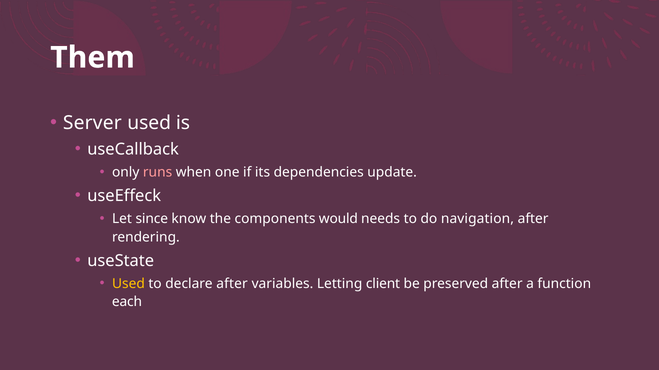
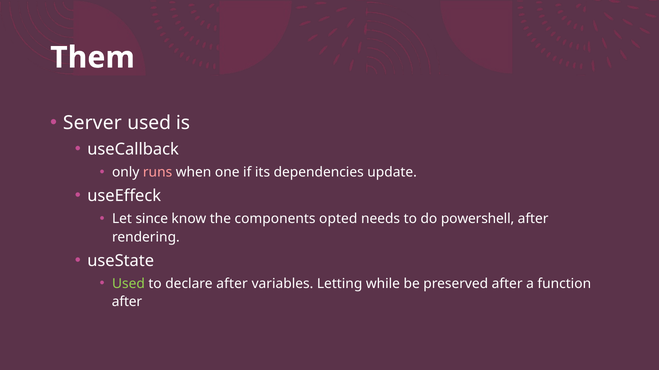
would: would -> opted
navigation: navigation -> powershell
Used at (128, 284) colour: yellow -> light green
client: client -> while
each at (127, 302): each -> after
